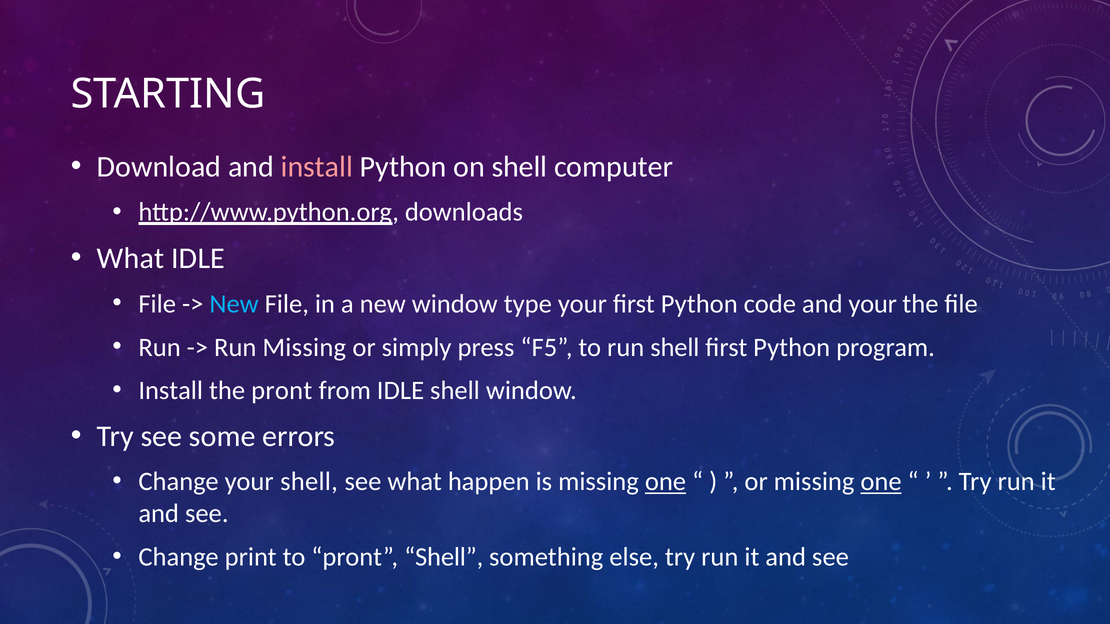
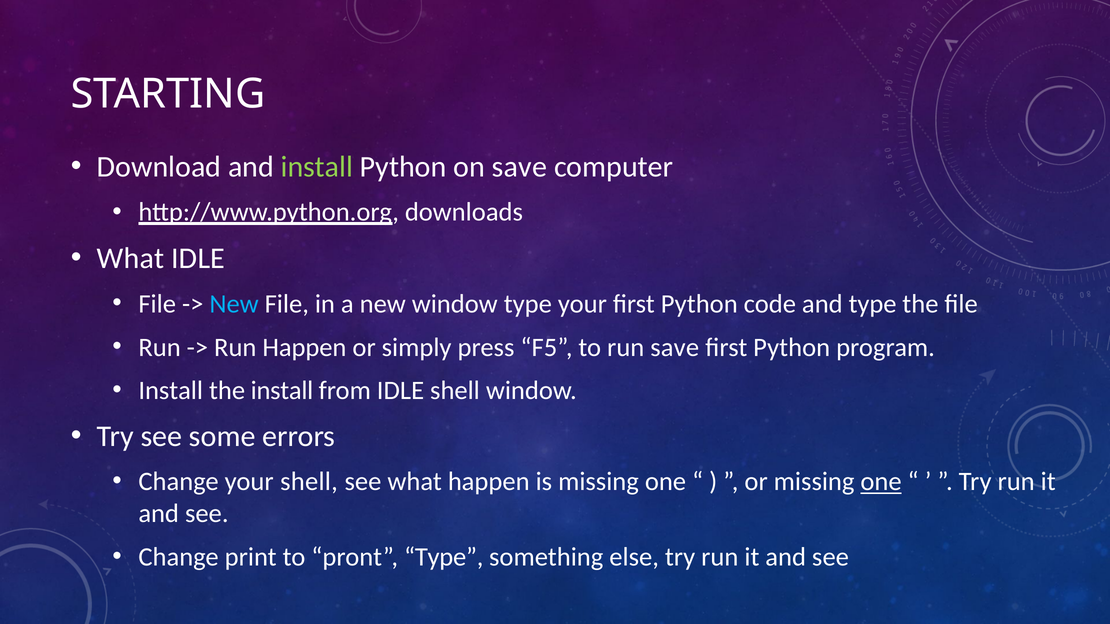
install at (317, 167) colour: pink -> light green
on shell: shell -> save
and your: your -> type
Run Missing: Missing -> Happen
run shell: shell -> save
the pront: pront -> install
one at (665, 482) underline: present -> none
pront Shell: Shell -> Type
